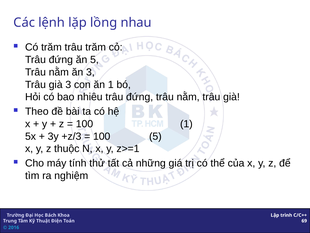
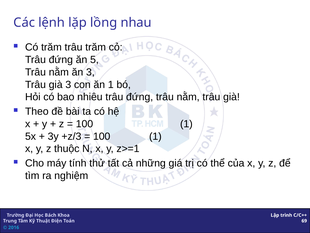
5 at (155, 136): 5 -> 1
